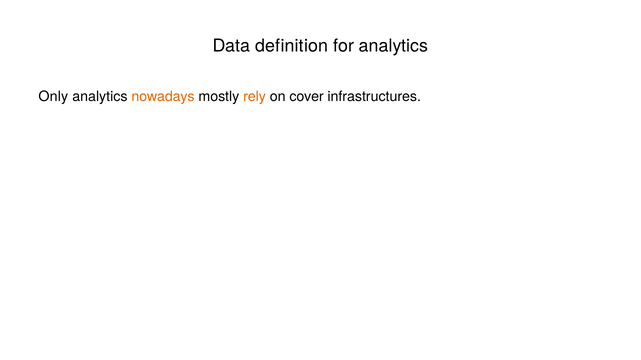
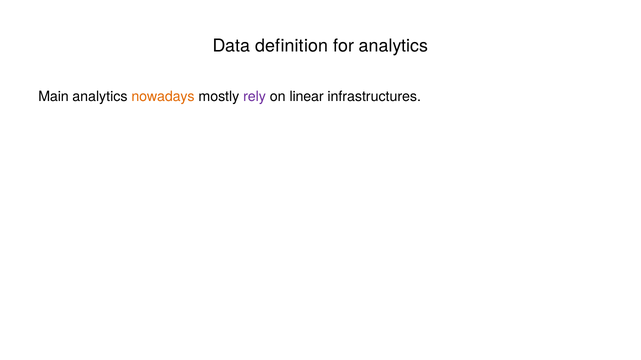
Only: Only -> Main
rely colour: orange -> purple
cover: cover -> linear
